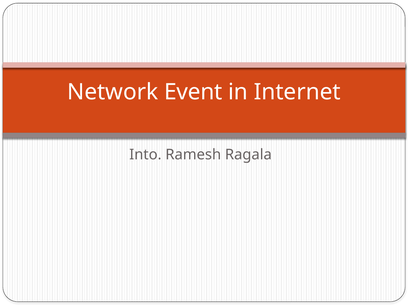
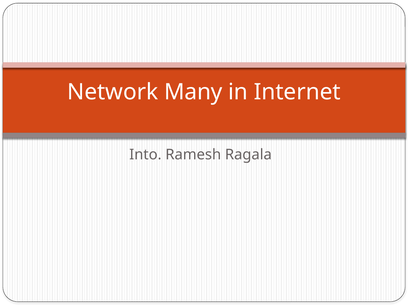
Event: Event -> Many
